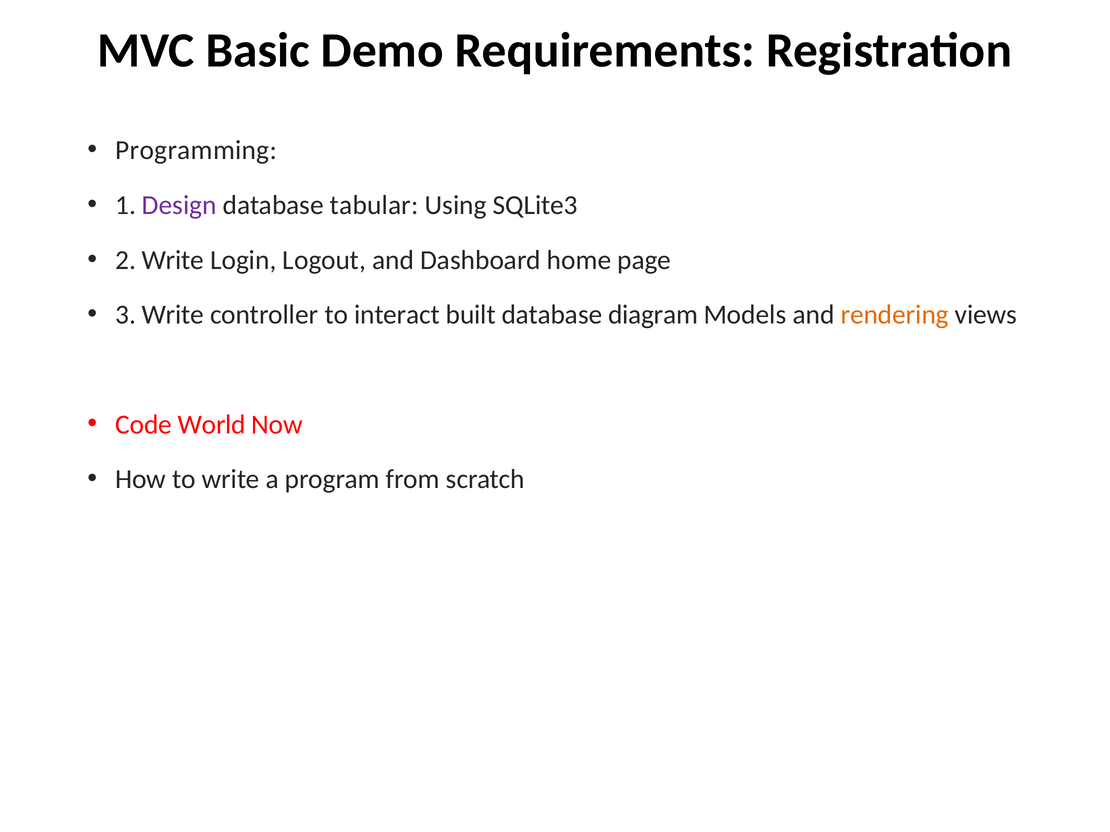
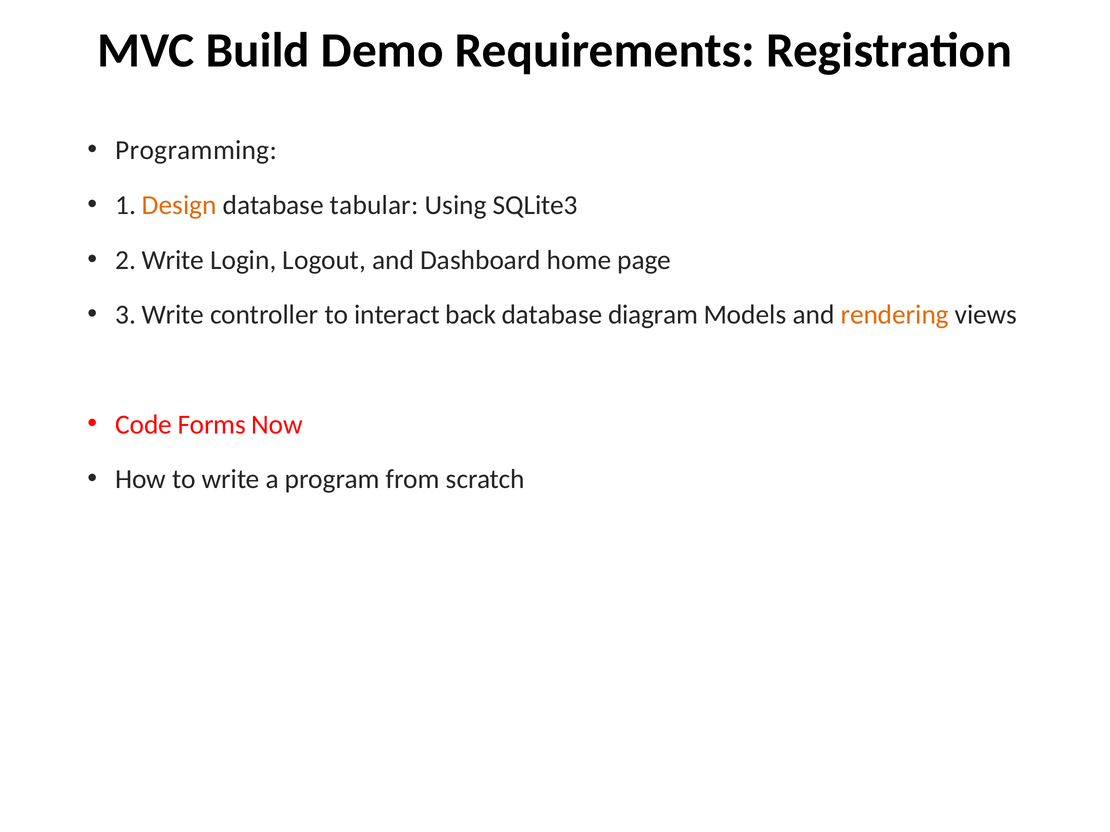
Basic: Basic -> Build
Design colour: purple -> orange
built: built -> back
World: World -> Forms
